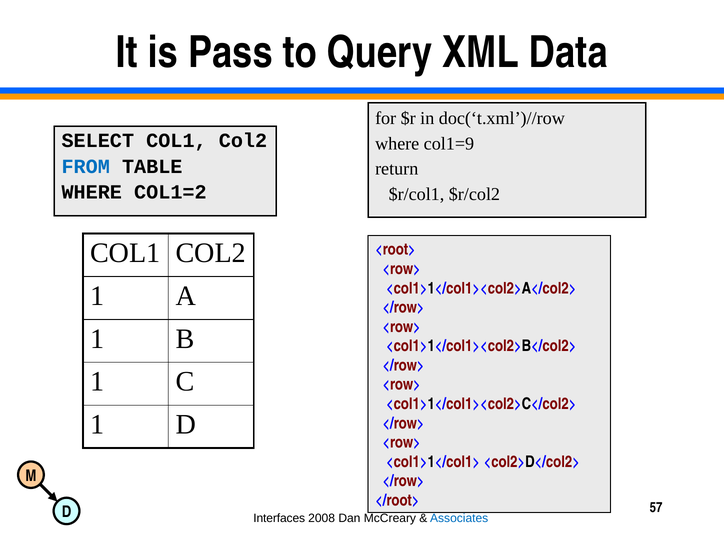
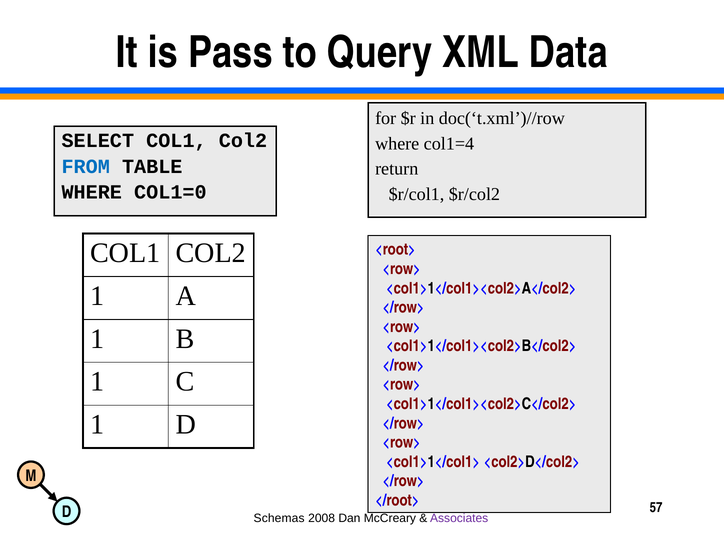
col1=9: col1=9 -> col1=4
COL1=2: COL1=2 -> COL1=0
Interfaces: Interfaces -> Schemas
Associates colour: blue -> purple
